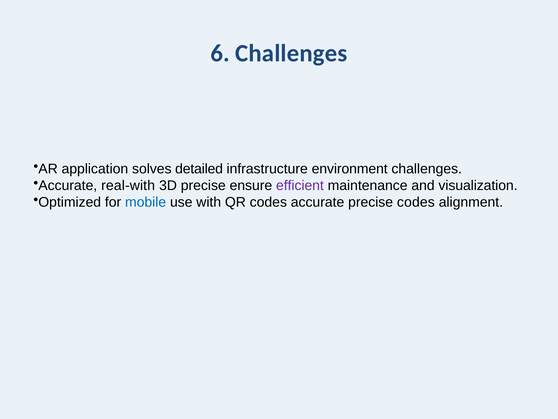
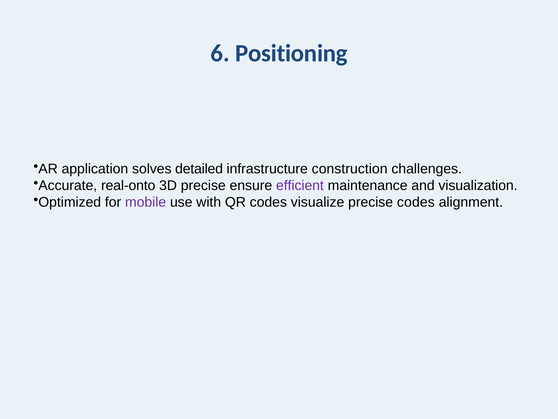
6 Challenges: Challenges -> Positioning
environment: environment -> construction
real-with: real-with -> real-onto
mobile colour: blue -> purple
codes accurate: accurate -> visualize
